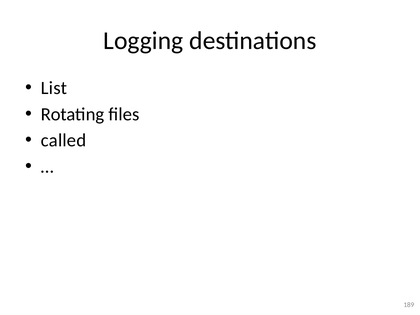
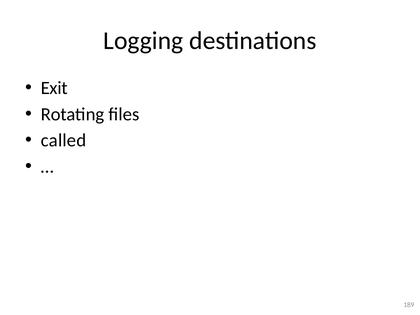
List: List -> Exit
